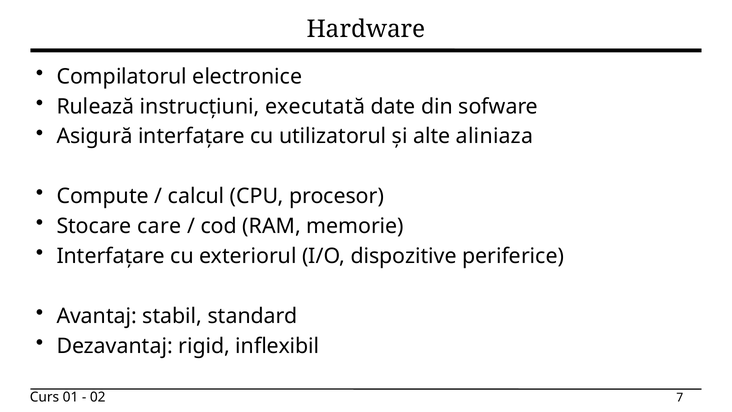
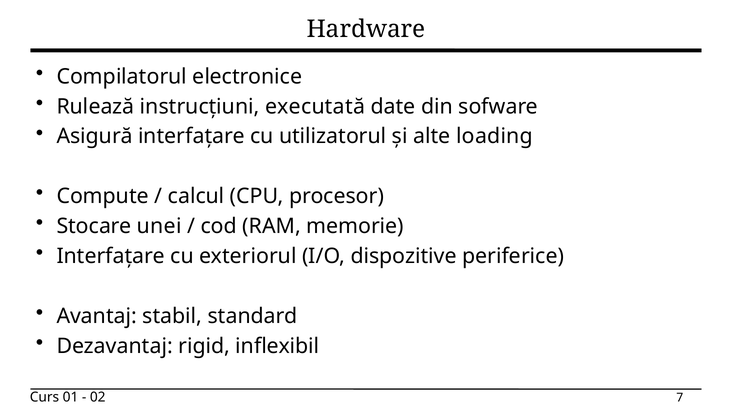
aliniaza: aliniaza -> loading
care: care -> unei
